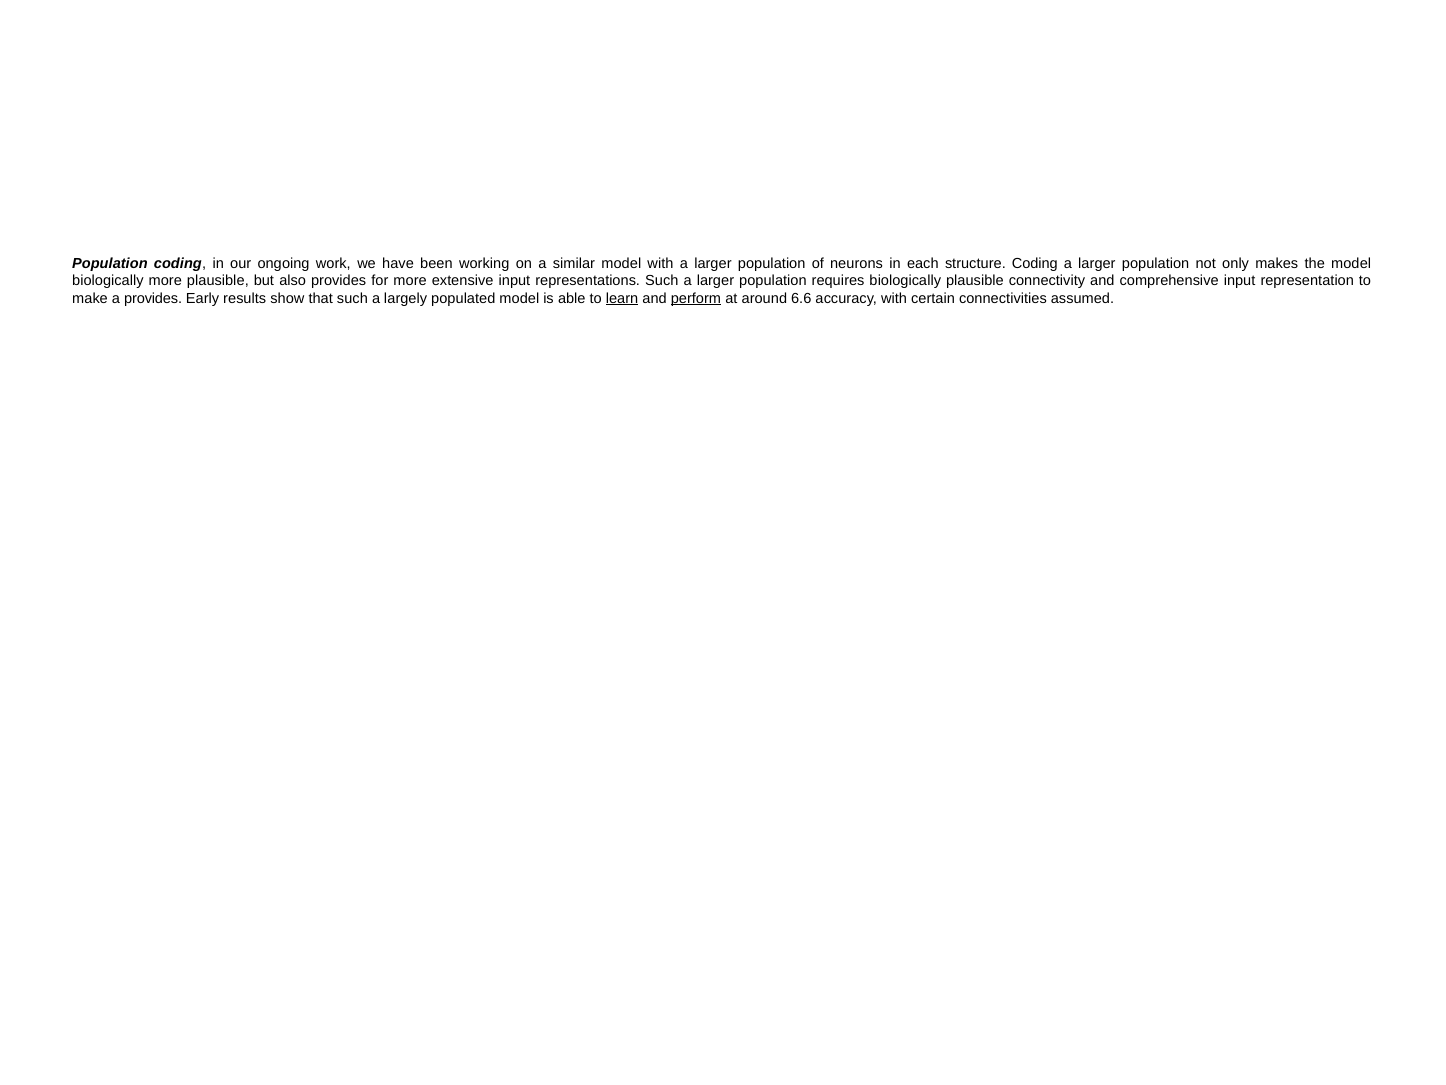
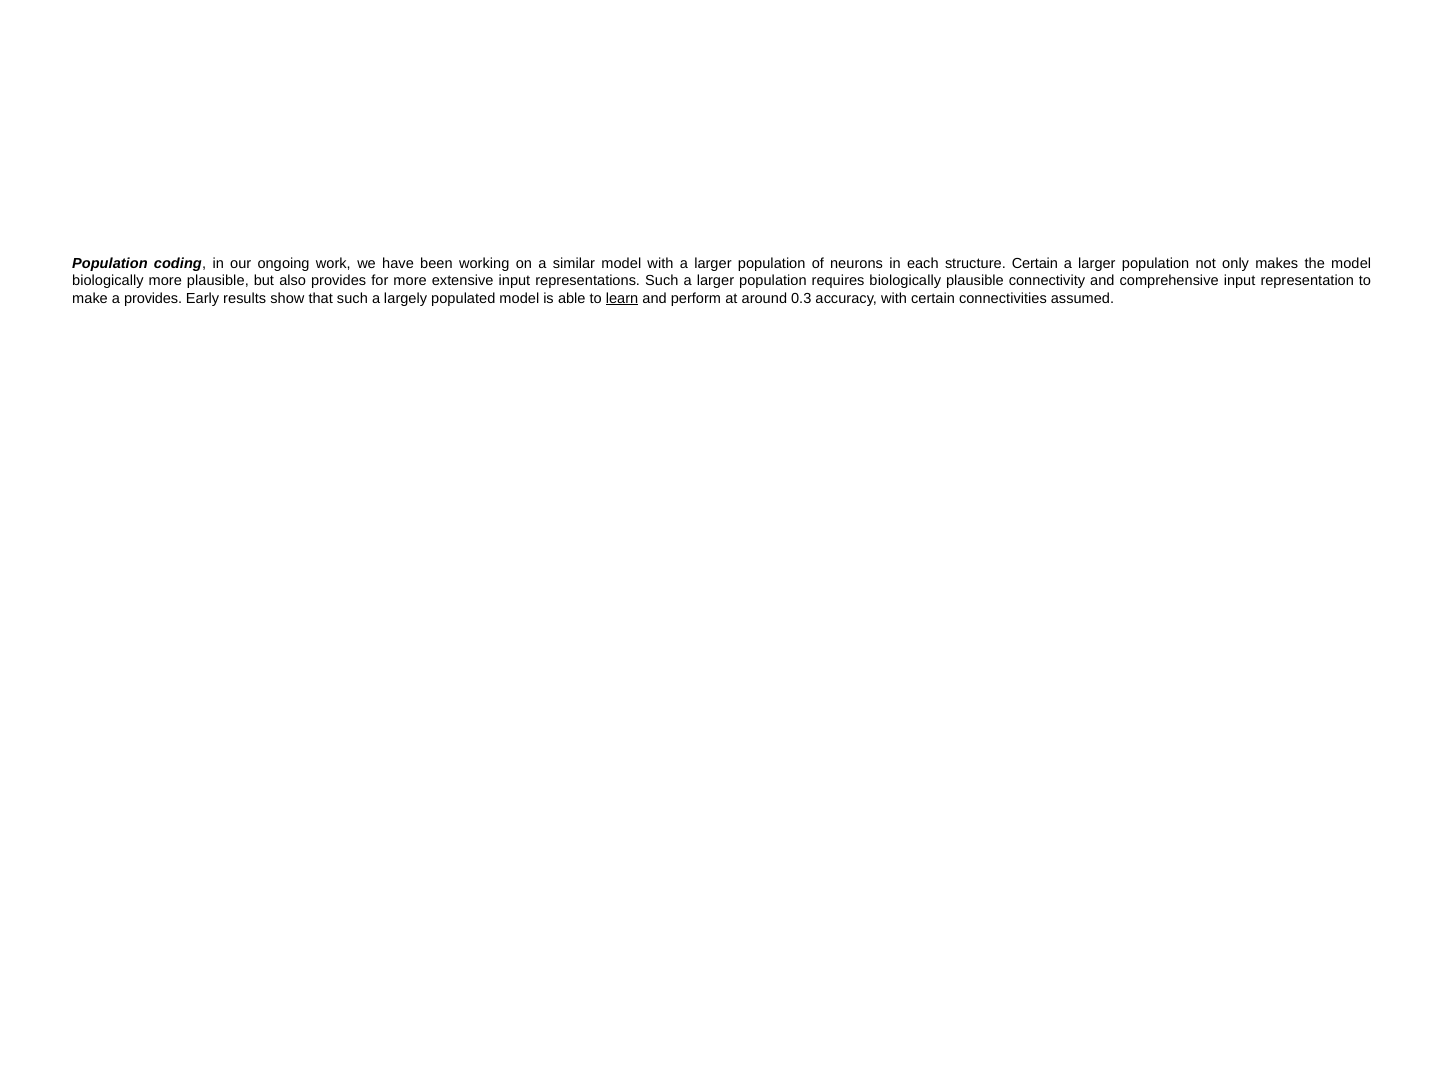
structure Coding: Coding -> Certain
perform underline: present -> none
6.6: 6.6 -> 0.3
